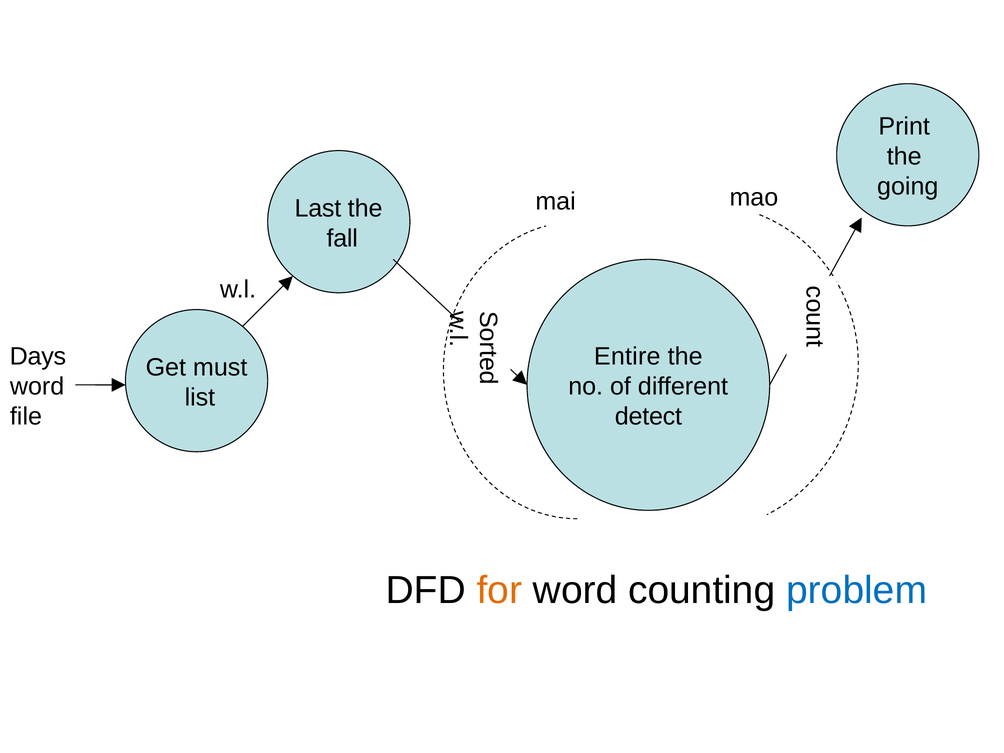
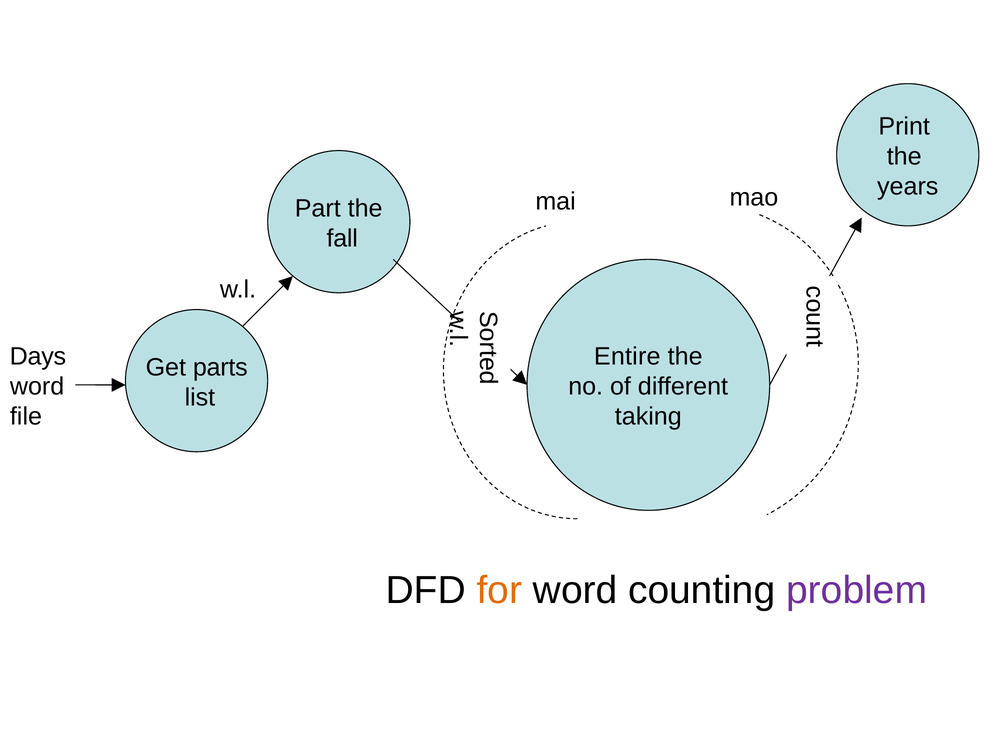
going: going -> years
Last: Last -> Part
must: must -> parts
detect: detect -> taking
problem colour: blue -> purple
